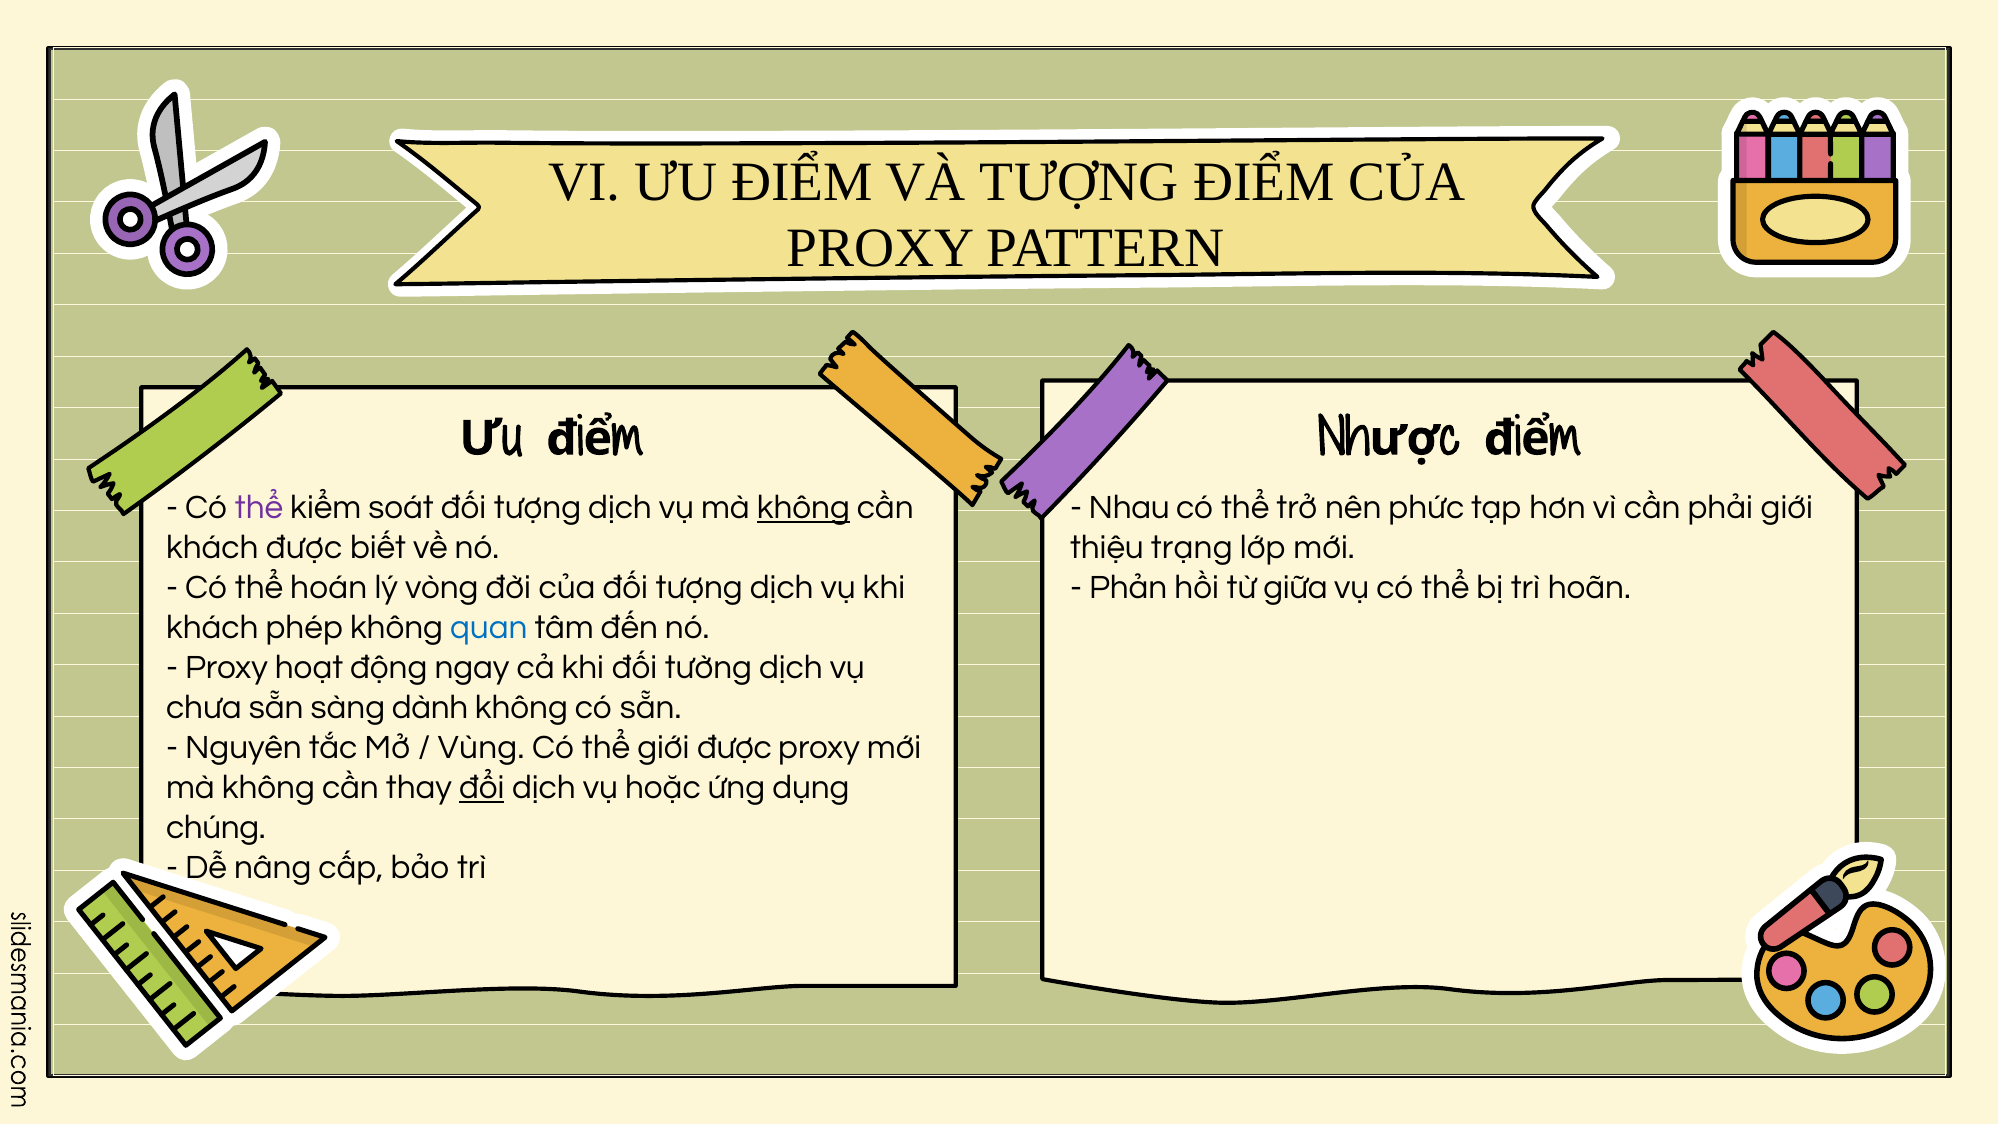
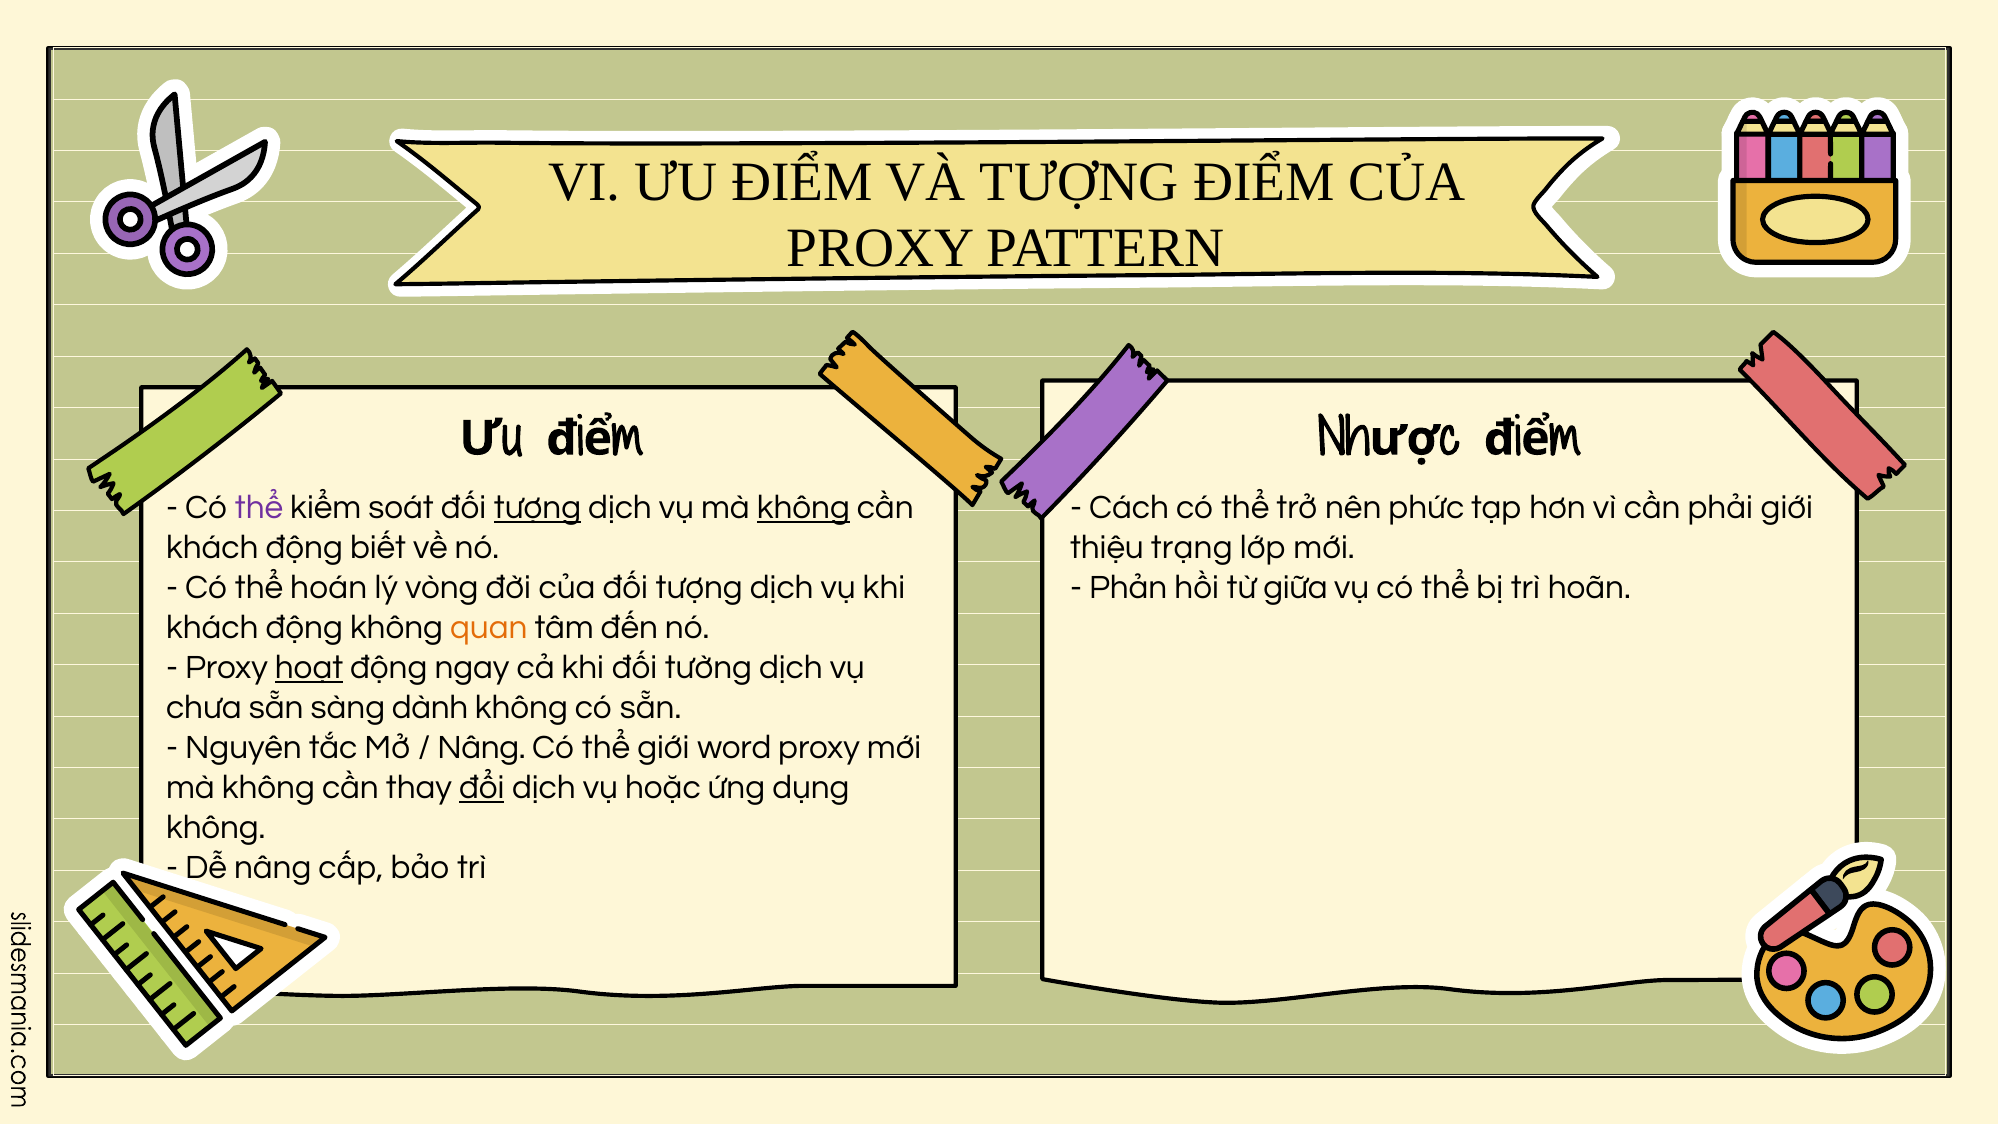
tượng at (538, 508) underline: none -> present
Nhau: Nhau -> Cách
được at (304, 548): được -> động
phép at (304, 628): phép -> động
quan colour: blue -> orange
hoạt underline: none -> present
Vùng at (481, 748): Vùng -> Nâng
giới được: được -> word
chúng at (216, 827): chúng -> không
